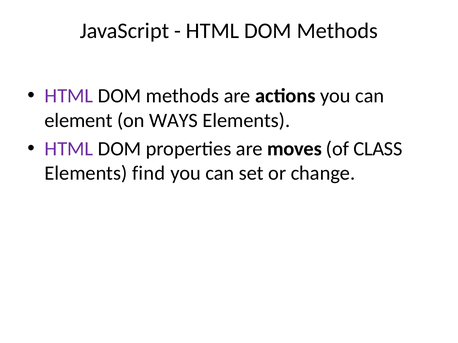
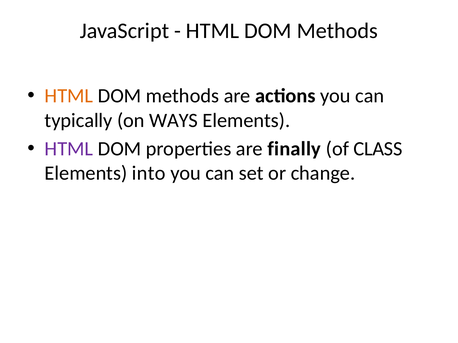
HTML at (69, 96) colour: purple -> orange
element: element -> typically
moves: moves -> finally
find: find -> into
